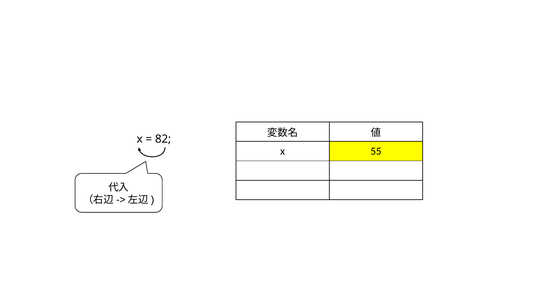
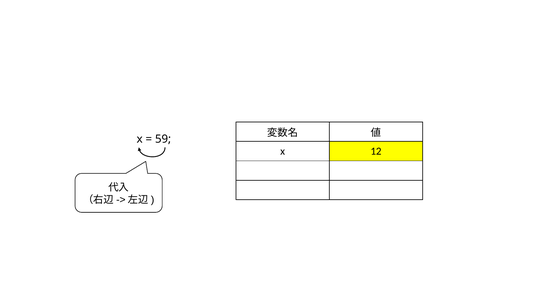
82: 82 -> 59
55: 55 -> 12
